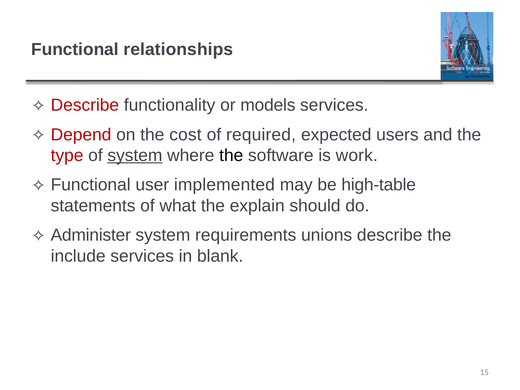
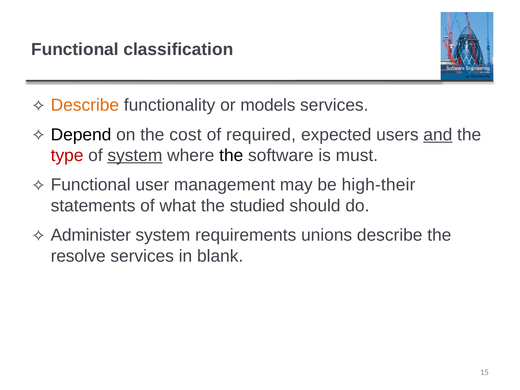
relationships: relationships -> classification
Describe at (85, 105) colour: red -> orange
Depend colour: red -> black
and underline: none -> present
work: work -> must
implemented: implemented -> management
high-table: high-table -> high-their
explain: explain -> studied
include: include -> resolve
